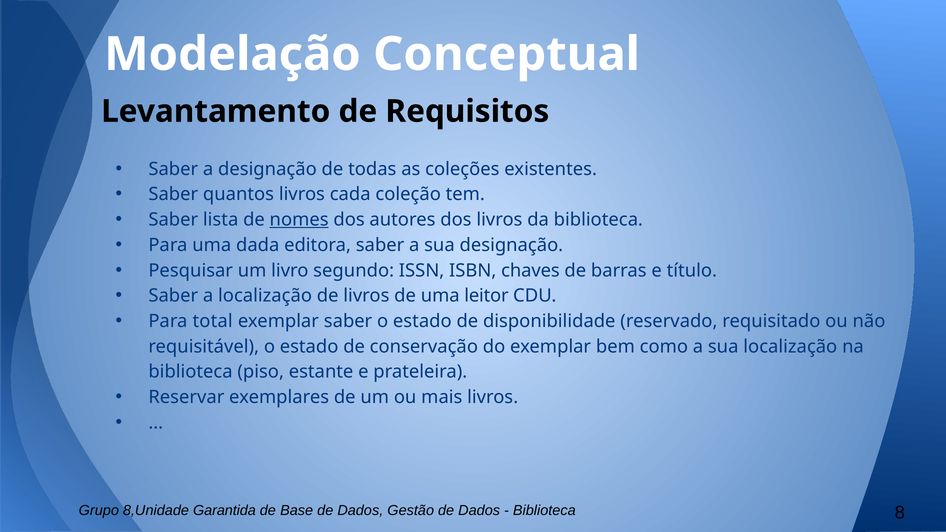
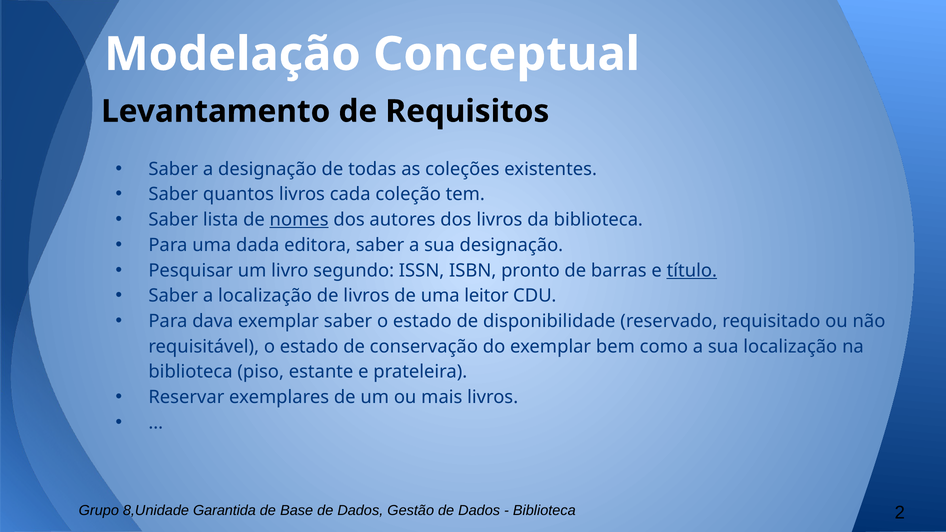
chaves: chaves -> pronto
título underline: none -> present
total: total -> dava
8: 8 -> 2
